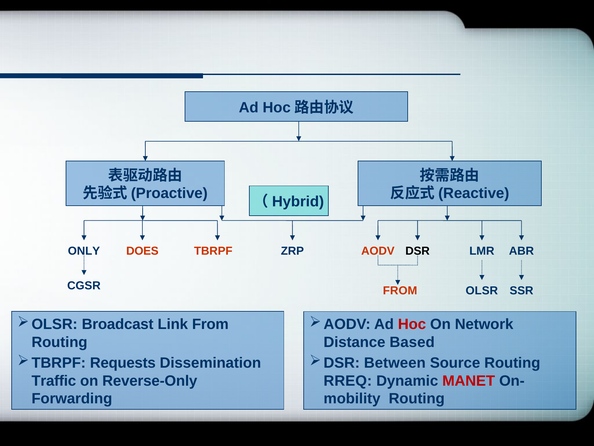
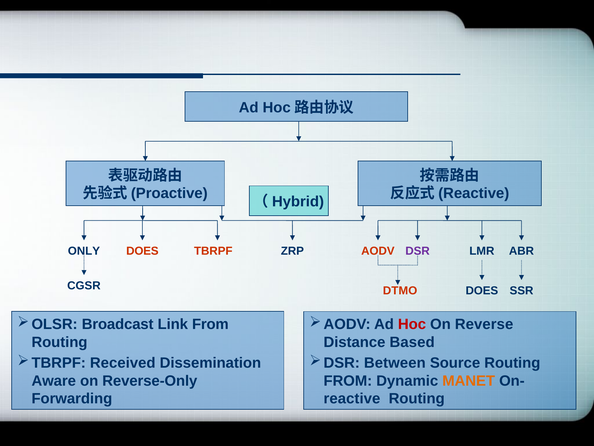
DSR colour: black -> purple
FROM at (400, 290): FROM -> DTMO
OLSR at (482, 290): OLSR -> DOES
Network: Network -> Reverse
Requests: Requests -> Received
Traffic: Traffic -> Aware
RREQ at (348, 380): RREQ -> FROM
MANET colour: red -> orange
mobility: mobility -> reactive
